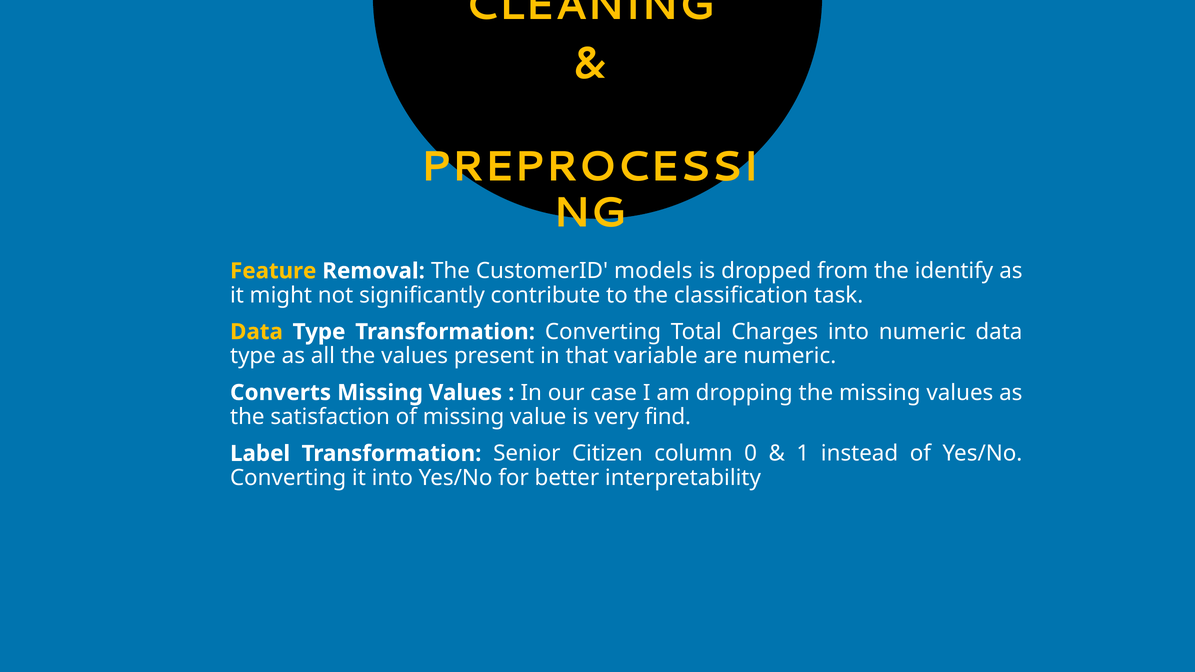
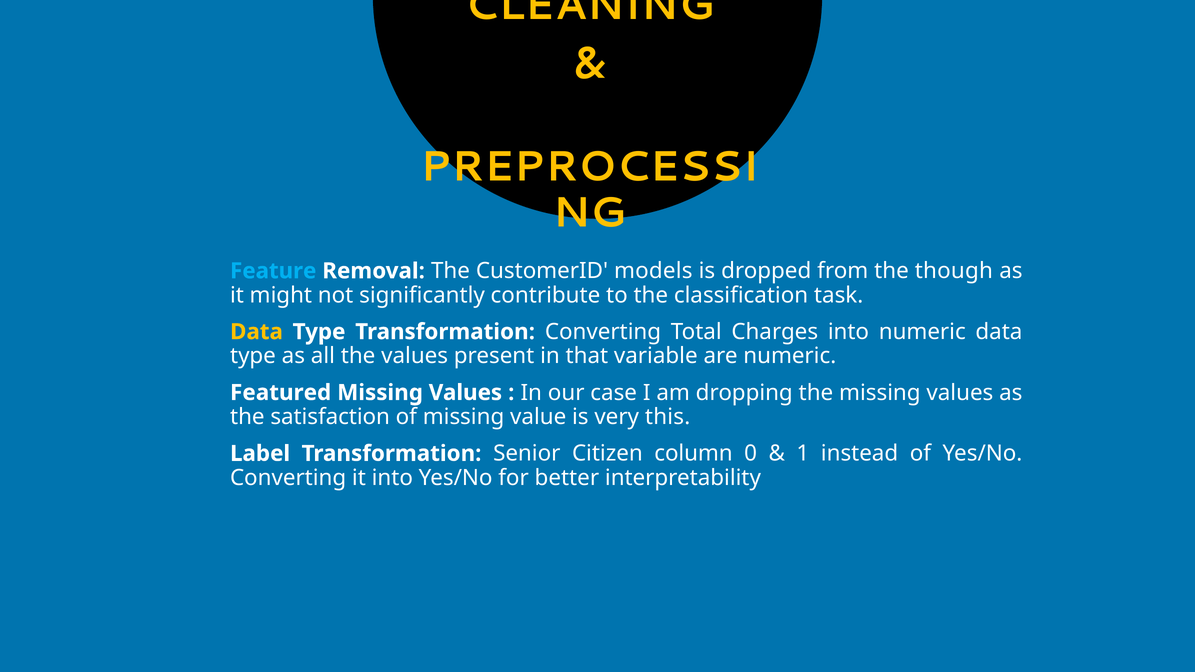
Feature colour: yellow -> light blue
identify: identify -> though
Converts: Converts -> Featured
find: find -> this
